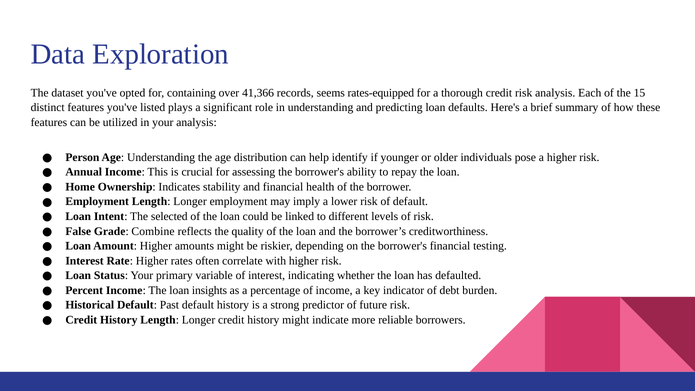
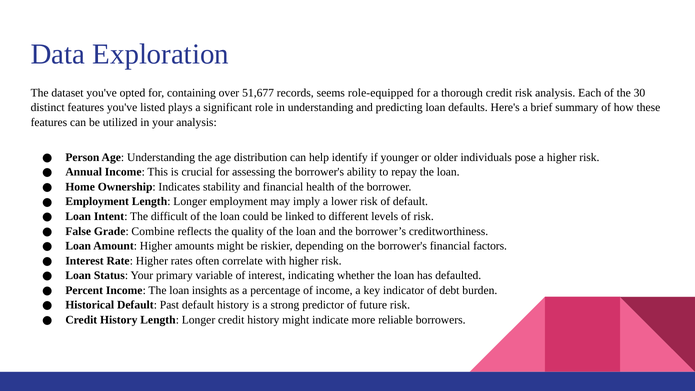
41,366: 41,366 -> 51,677
rates-equipped: rates-equipped -> role-equipped
15: 15 -> 30
selected: selected -> difficult
testing: testing -> factors
